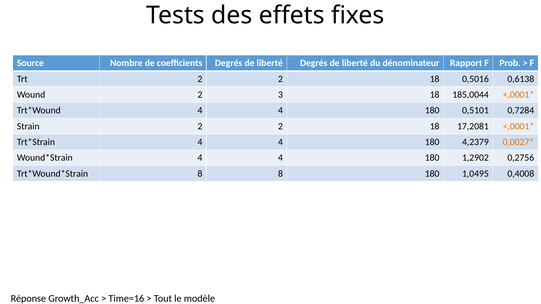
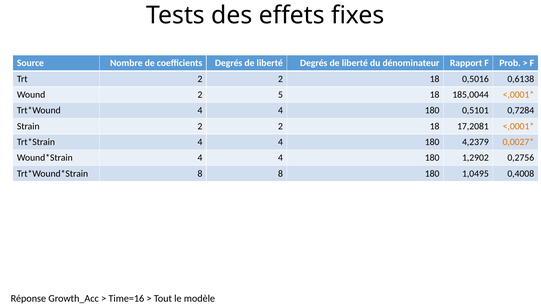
3: 3 -> 5
